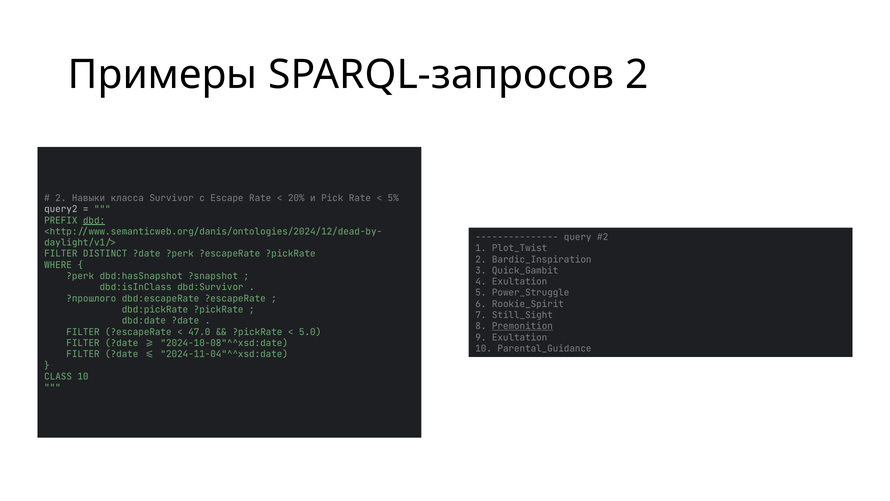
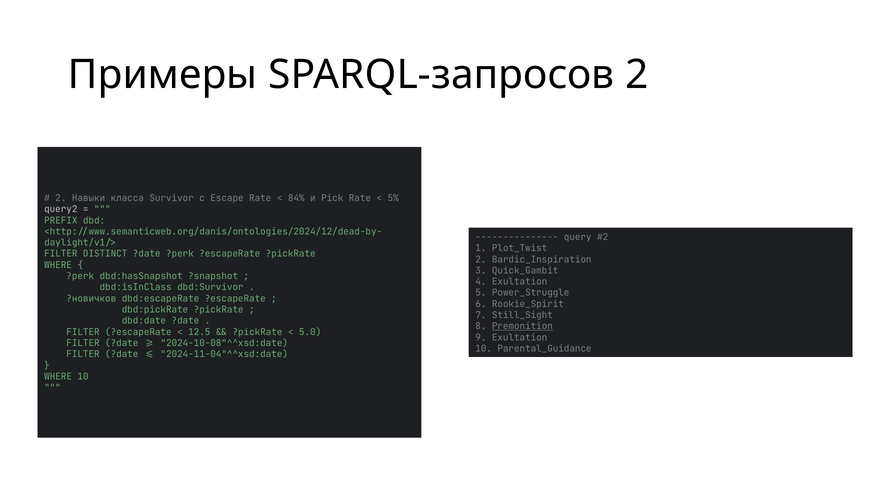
20%: 20% -> 84%
dbd underline: present -> none
?прошлого: ?прошлого -> ?новичков
47.0: 47.0 -> 12.5
CLASS at (58, 376): CLASS -> WHERE
